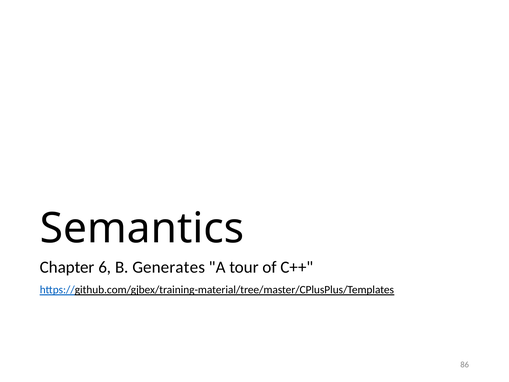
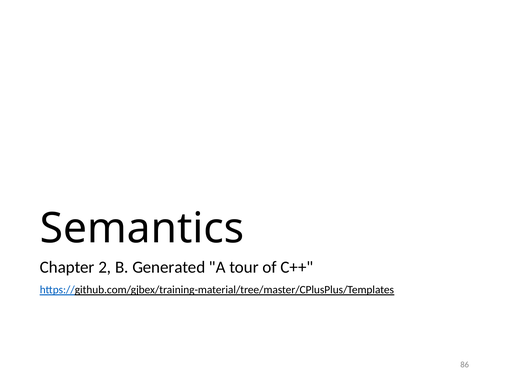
6: 6 -> 2
Generates: Generates -> Generated
